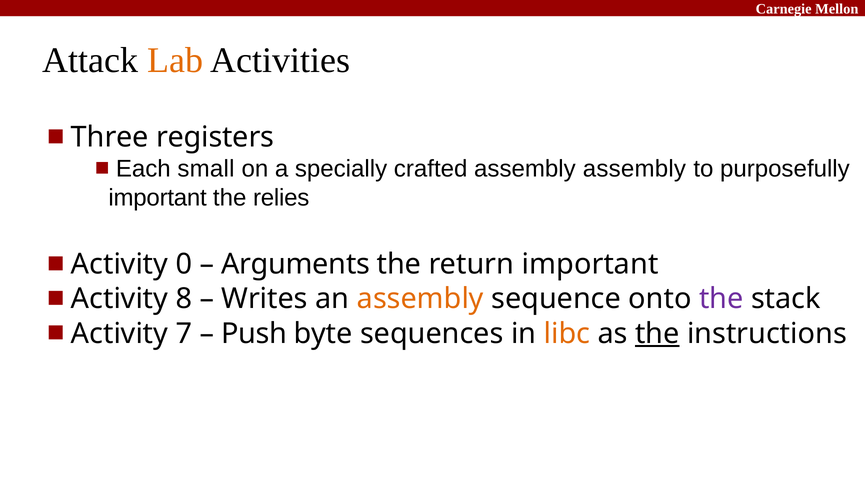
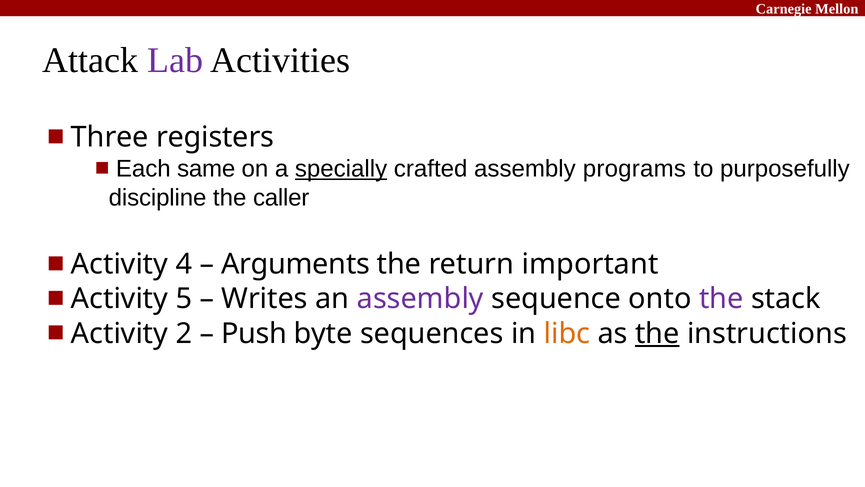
Lab colour: orange -> purple
small: small -> same
specially underline: none -> present
assembly assembly: assembly -> programs
important at (158, 197): important -> discipline
relies: relies -> caller
0: 0 -> 4
8: 8 -> 5
assembly at (420, 299) colour: orange -> purple
7: 7 -> 2
